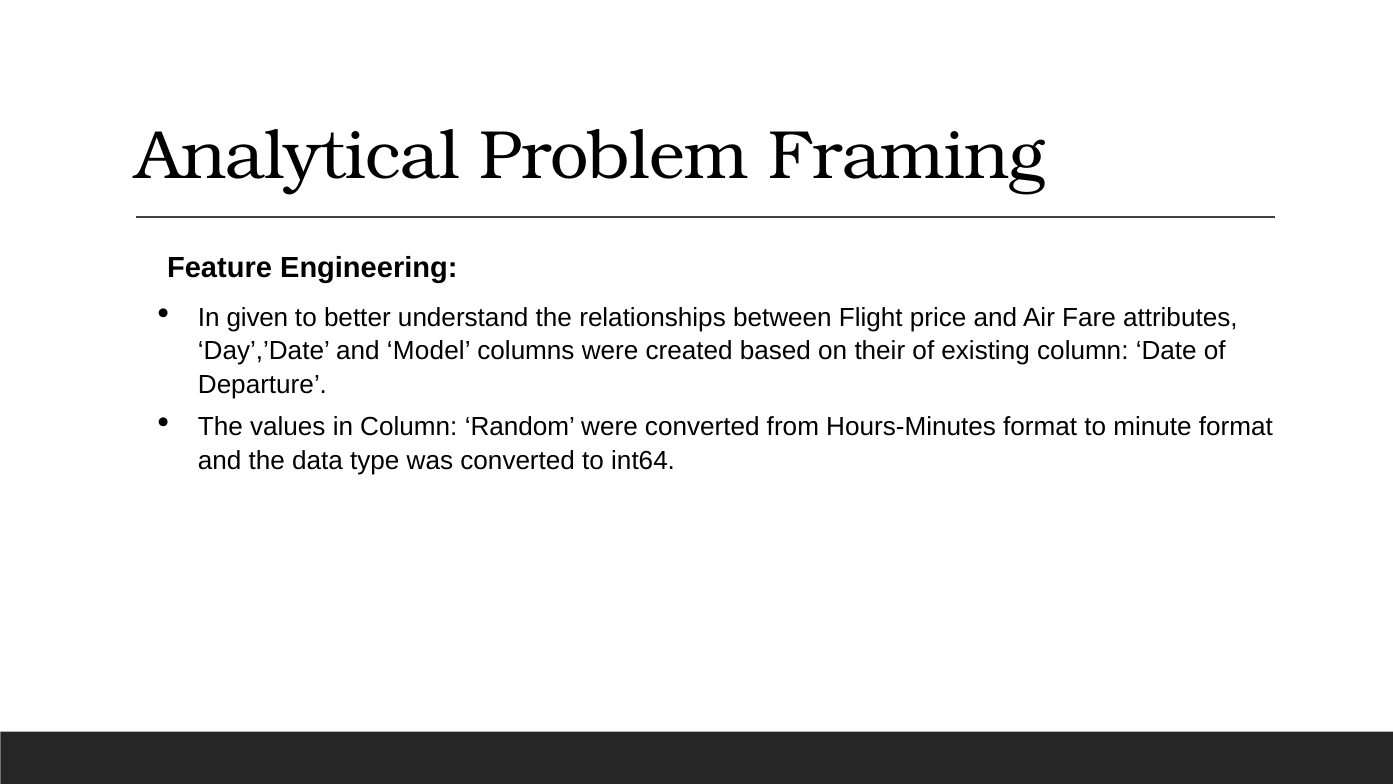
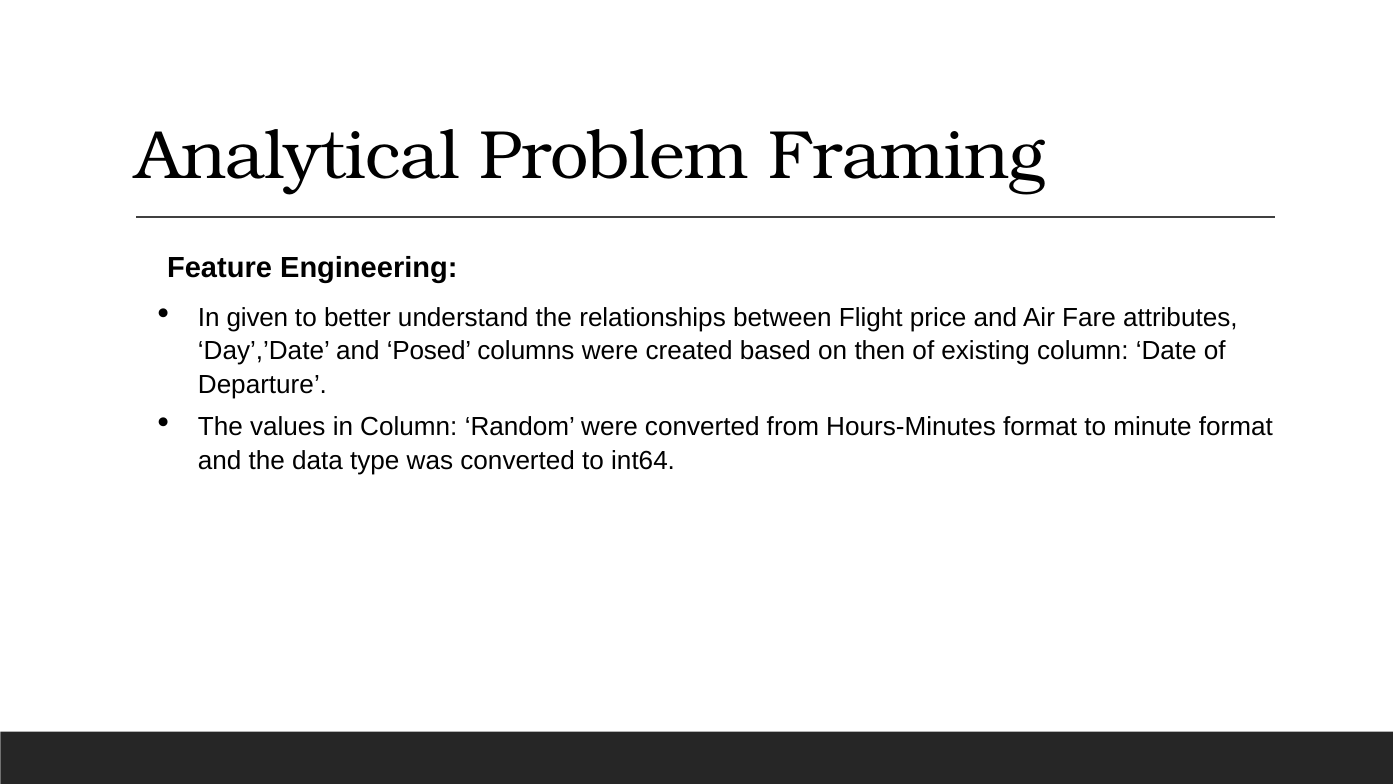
Model: Model -> Posed
their: their -> then
